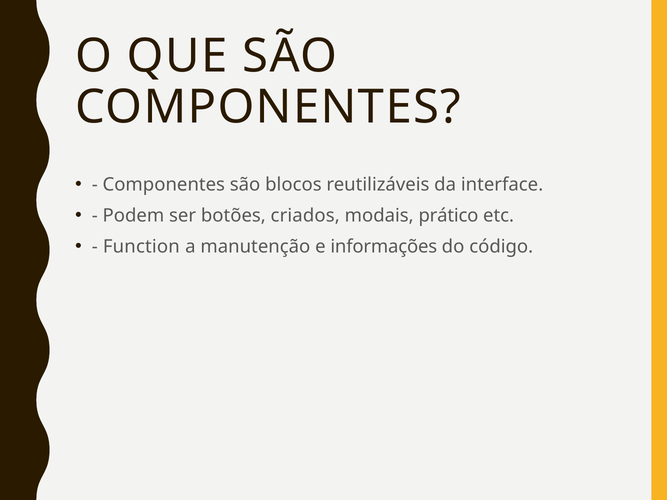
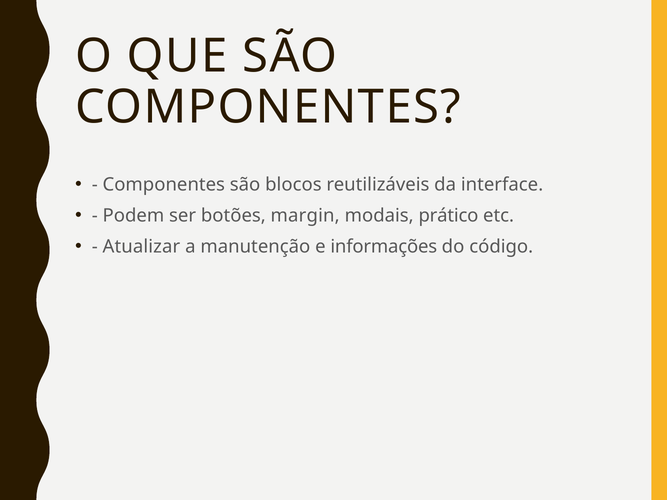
criados: criados -> margin
Function: Function -> Atualizar
